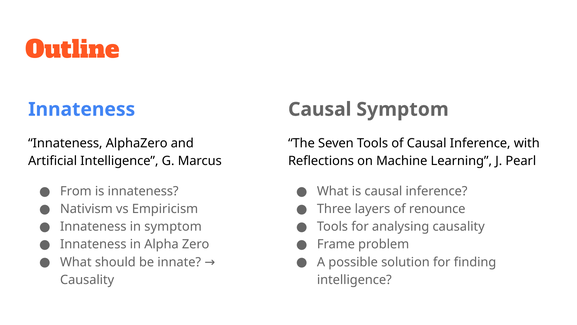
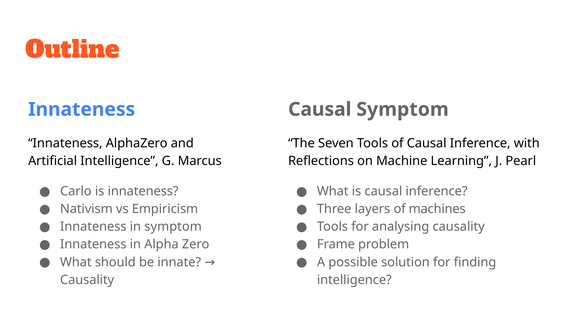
From: From -> Carlo
renounce: renounce -> machines
